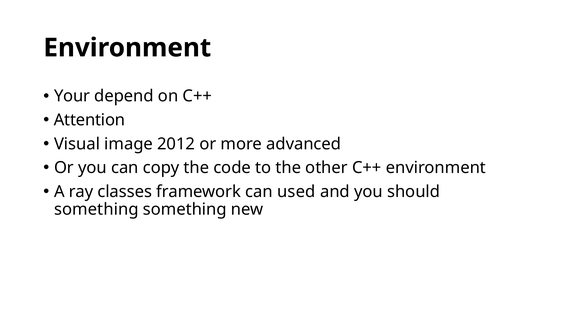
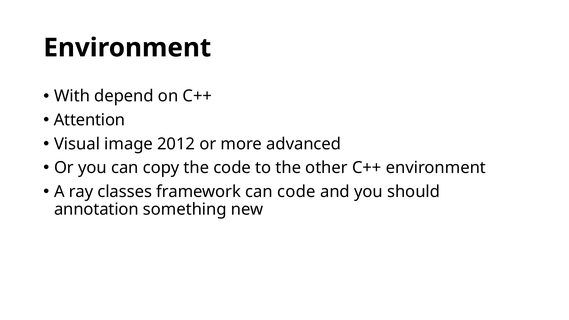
Your: Your -> With
can used: used -> code
something at (96, 210): something -> annotation
